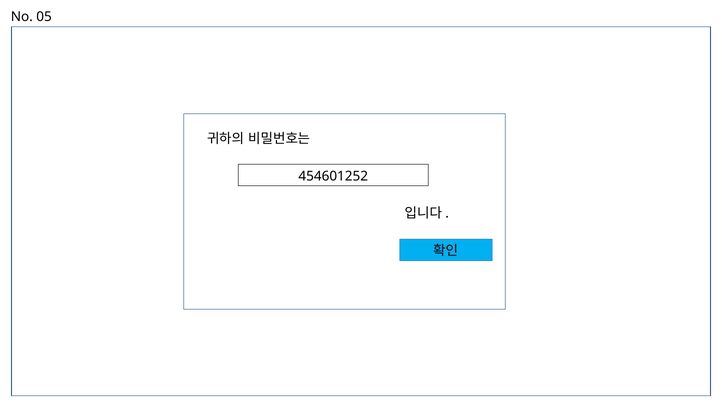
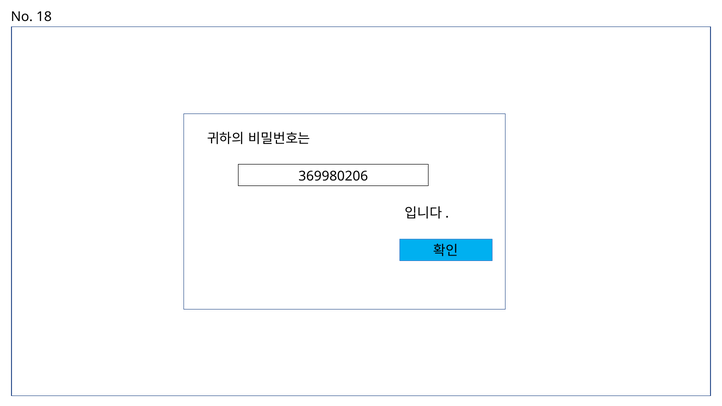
05: 05 -> 18
454601252: 454601252 -> 369980206
